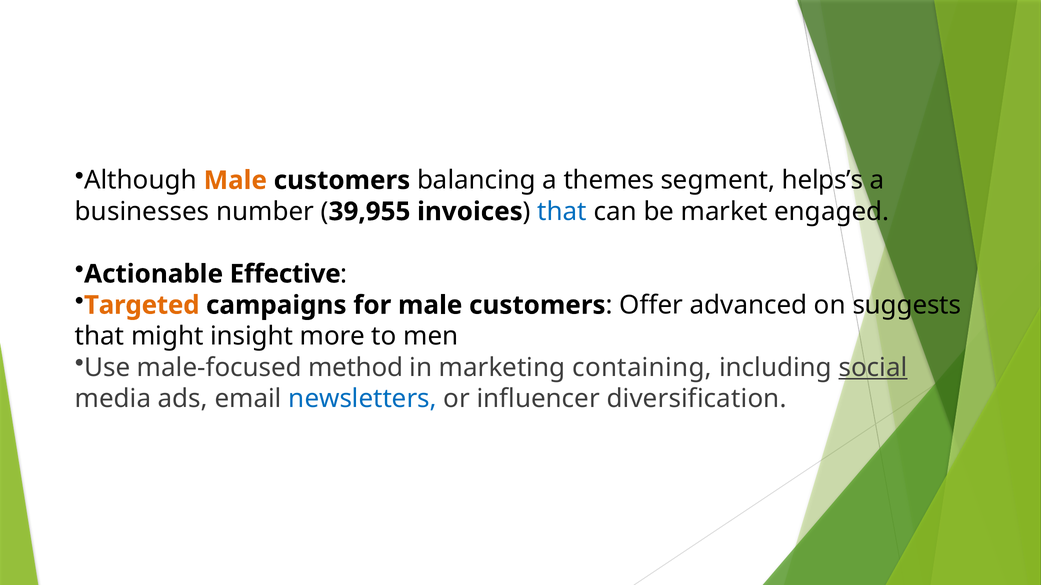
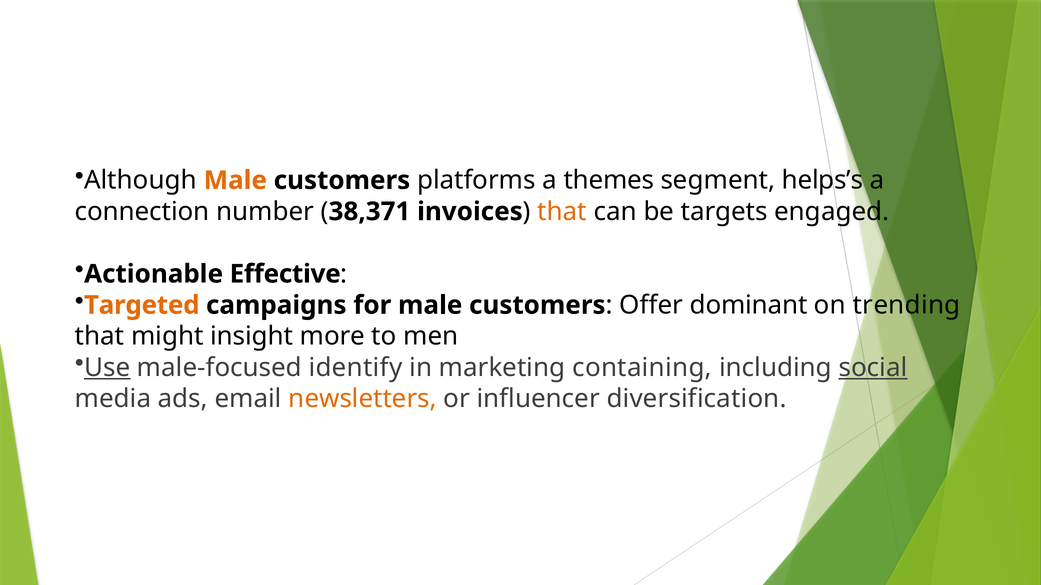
balancing: balancing -> platforms
businesses: businesses -> connection
39,955: 39,955 -> 38,371
that at (562, 212) colour: blue -> orange
market: market -> targets
advanced: advanced -> dominant
suggests: suggests -> trending
Use underline: none -> present
method: method -> identify
newsletters colour: blue -> orange
